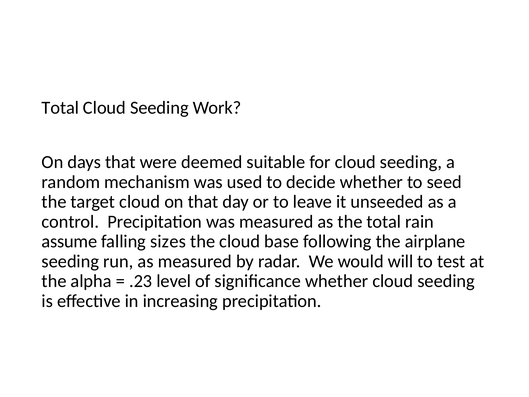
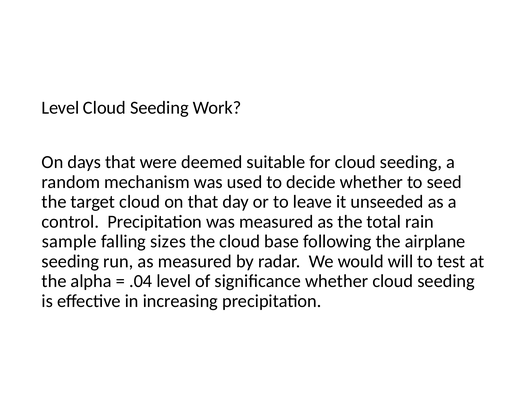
Total at (60, 108): Total -> Level
assume: assume -> sample
.23: .23 -> .04
